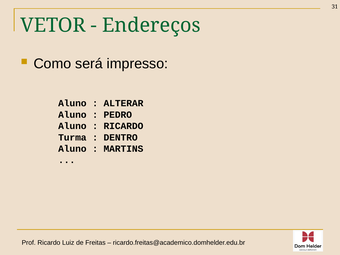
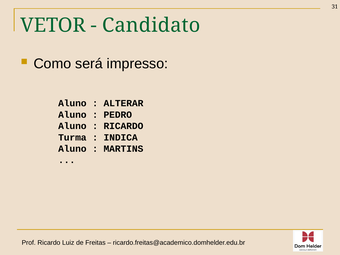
Endereços: Endereços -> Candidato
DENTRO: DENTRO -> INDICA
